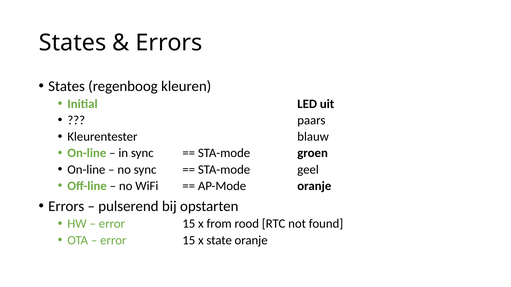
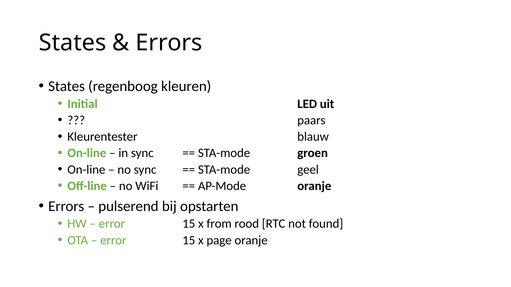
state: state -> page
